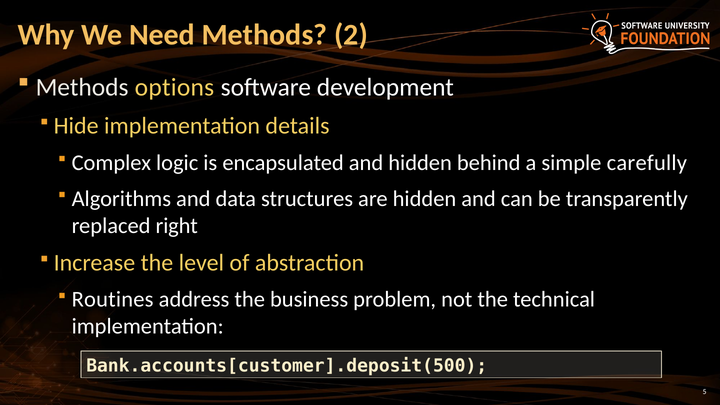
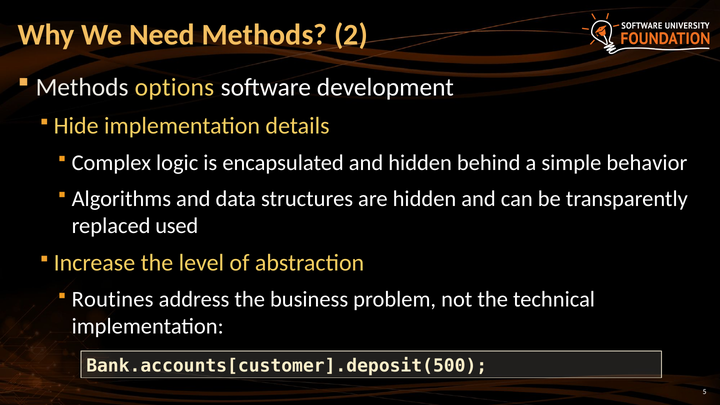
carefully: carefully -> behavior
right: right -> used
